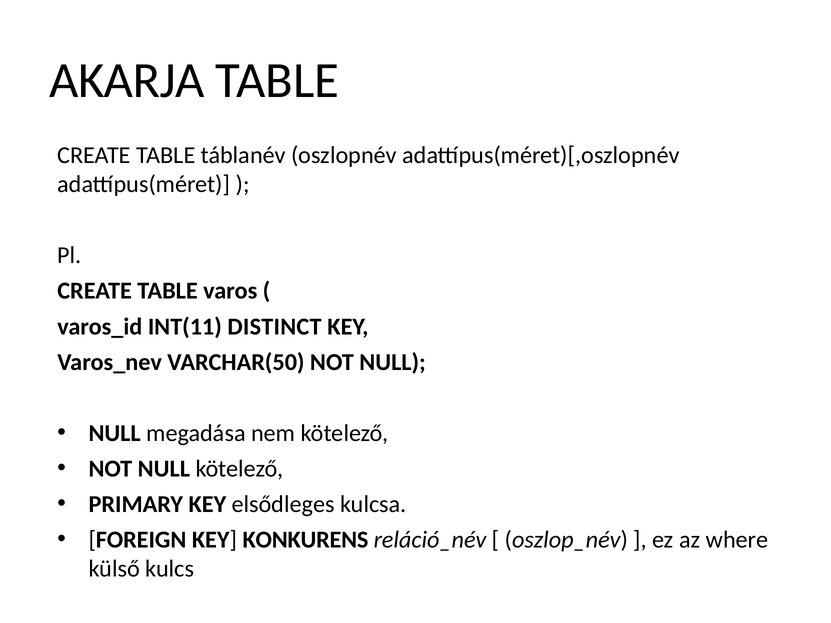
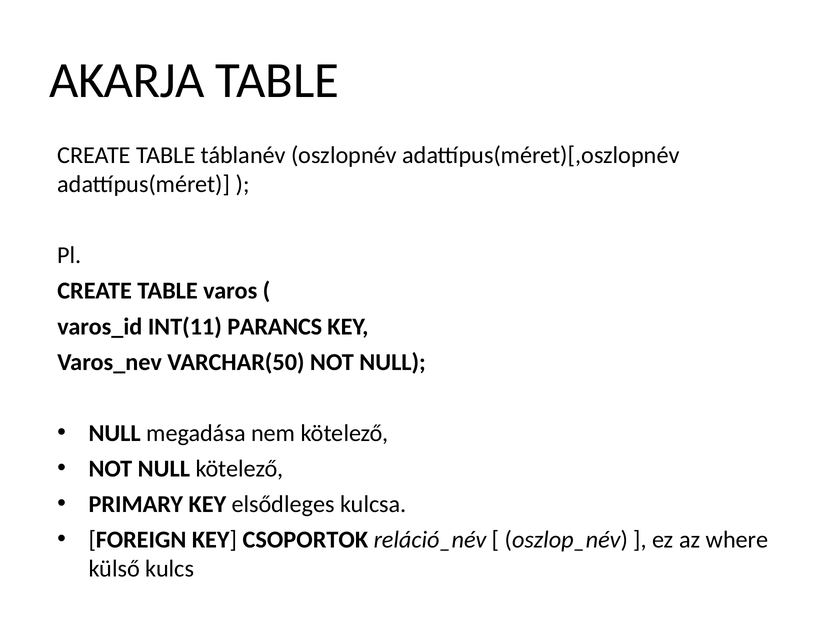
DISTINCT: DISTINCT -> PARANCS
KONKURENS: KONKURENS -> CSOPORTOK
